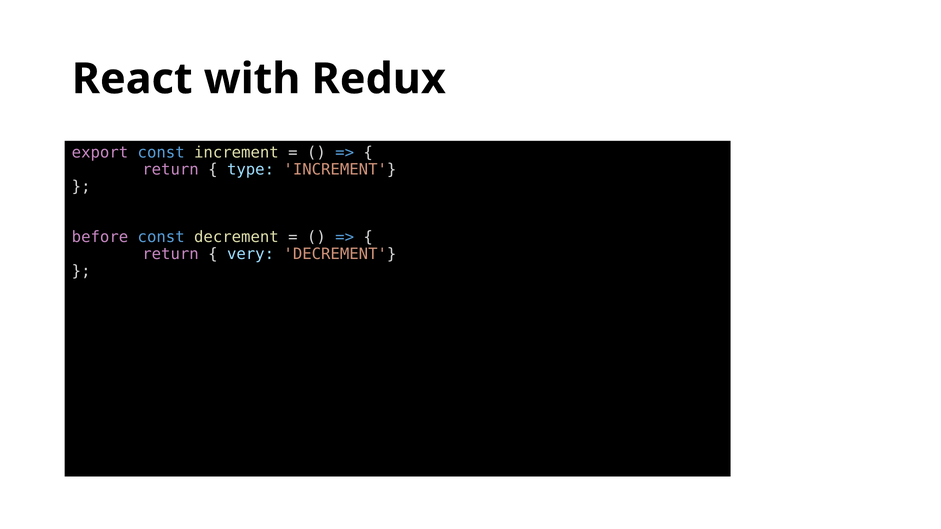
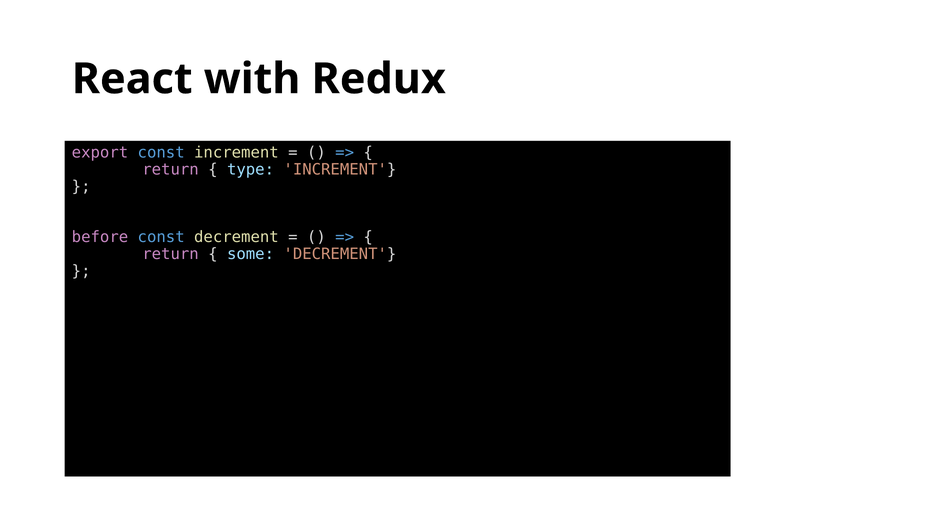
very: very -> some
